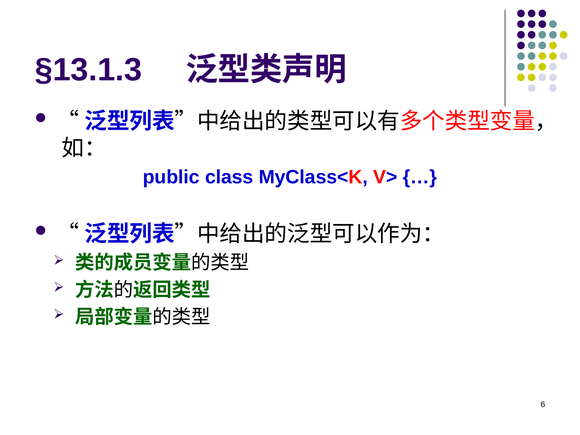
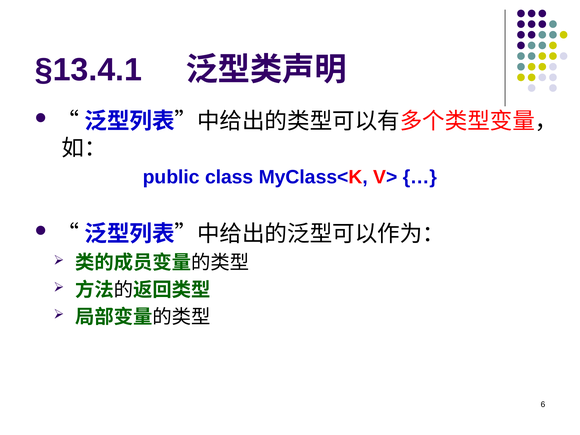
§13.1.3: §13.1.3 -> §13.4.1
